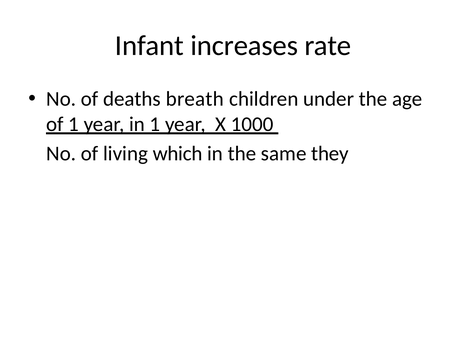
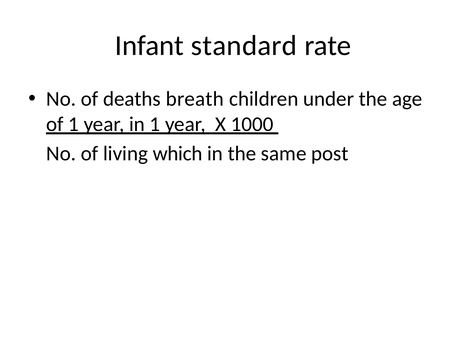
increases: increases -> standard
they: they -> post
